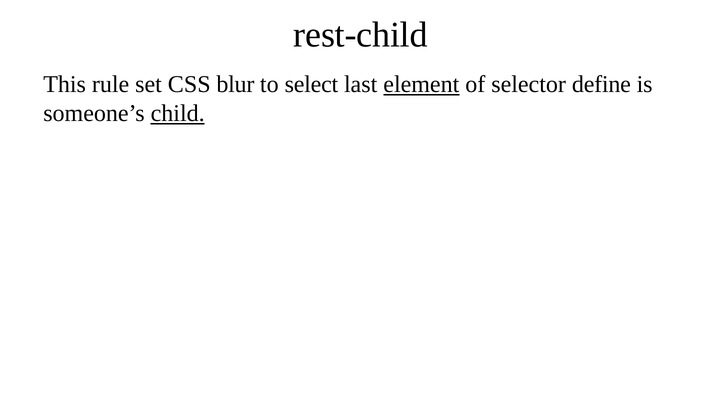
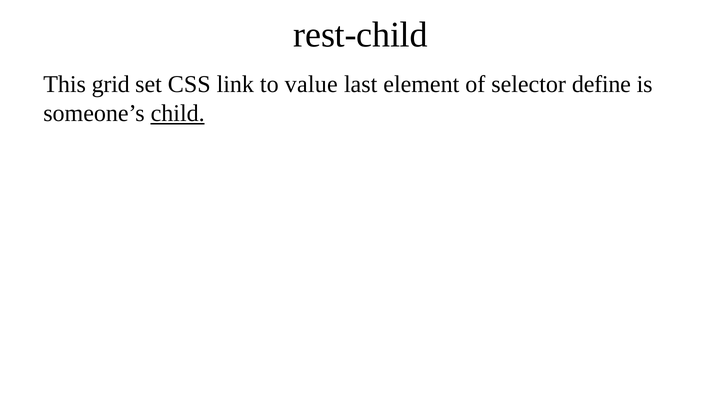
rule: rule -> grid
blur: blur -> link
select: select -> value
element underline: present -> none
